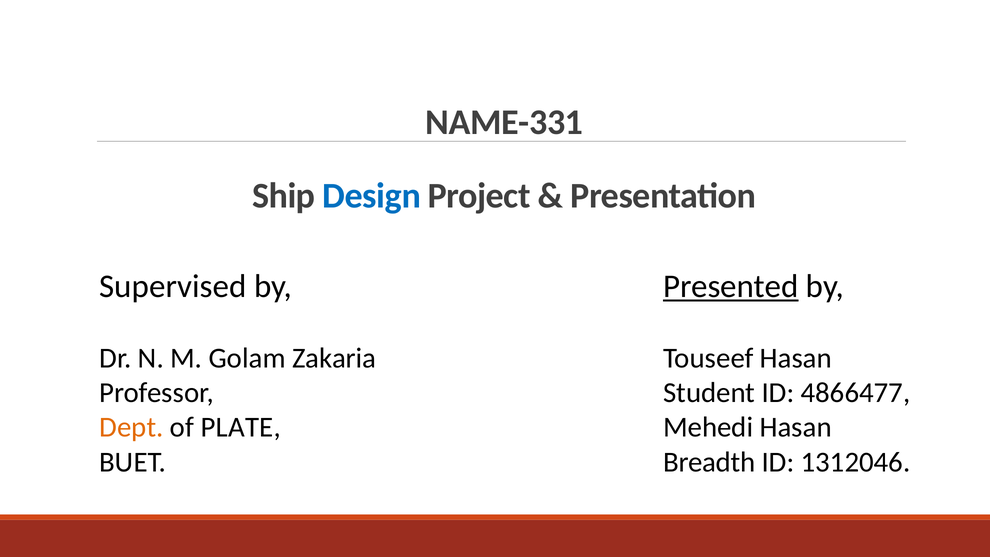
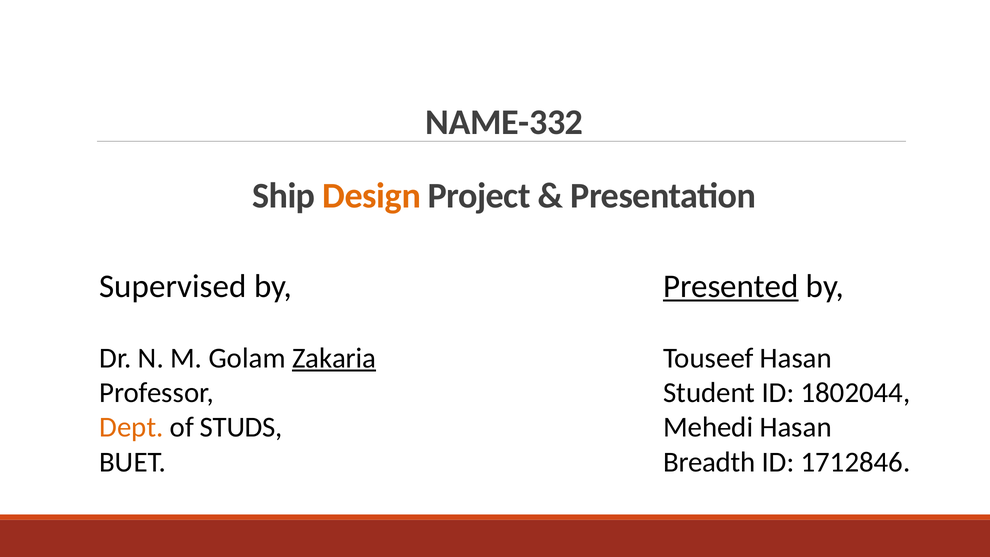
NAME-331: NAME-331 -> NAME-332
Design colour: blue -> orange
Zakaria underline: none -> present
4866477: 4866477 -> 1802044
PLATE: PLATE -> STUDS
1312046: 1312046 -> 1712846
